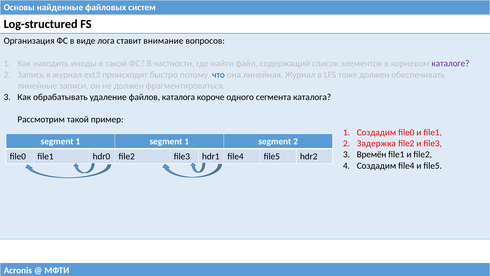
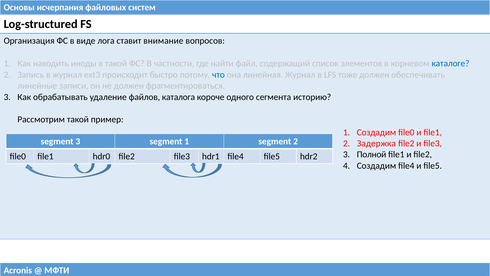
найденные: найденные -> исчерпания
каталоге colour: purple -> blue
сегмента каталога: каталога -> историю
1 at (78, 141): 1 -> 3
Времён: Времён -> Полной
